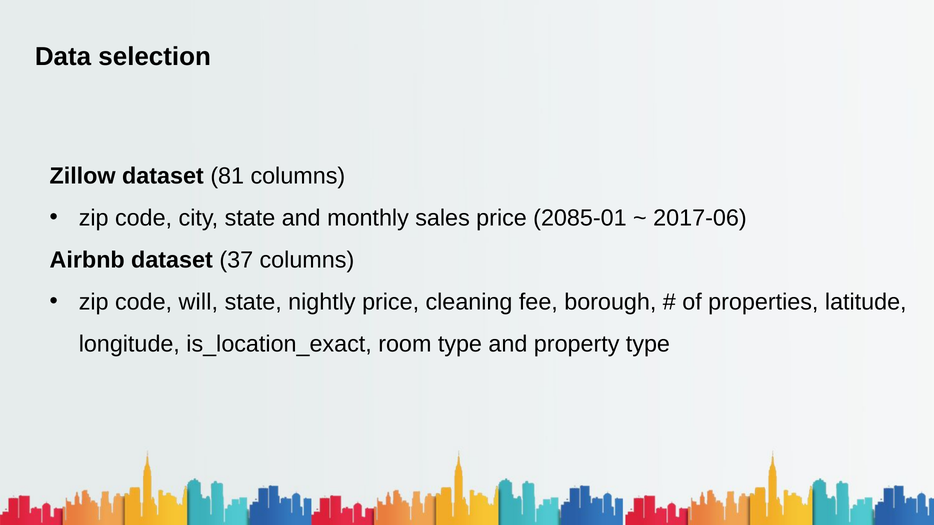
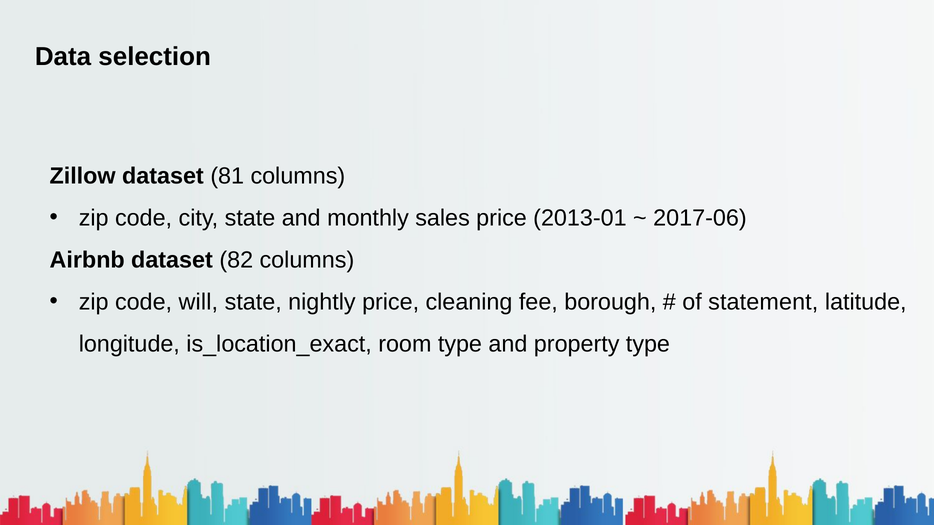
2085-01: 2085-01 -> 2013-01
37: 37 -> 82
properties: properties -> statement
